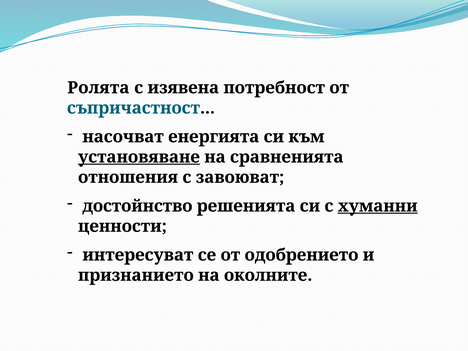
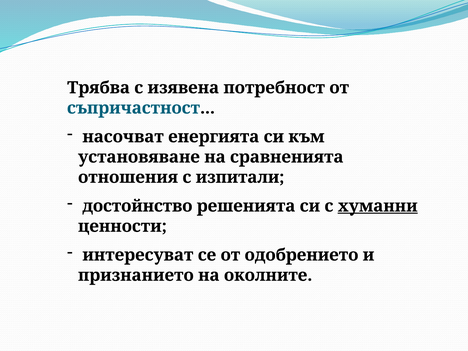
Ролята: Ролята -> Трябва
установяване underline: present -> none
завоюват: завоюват -> изпитали
